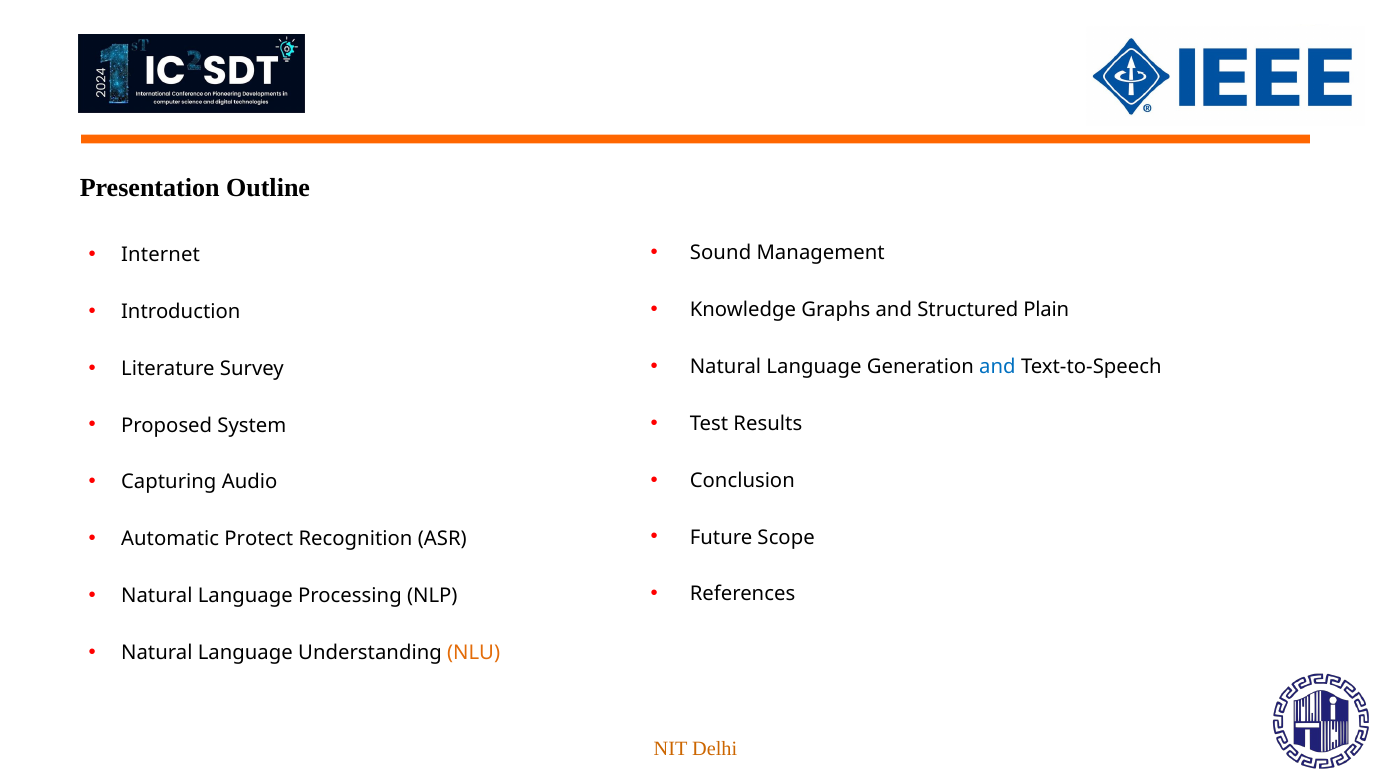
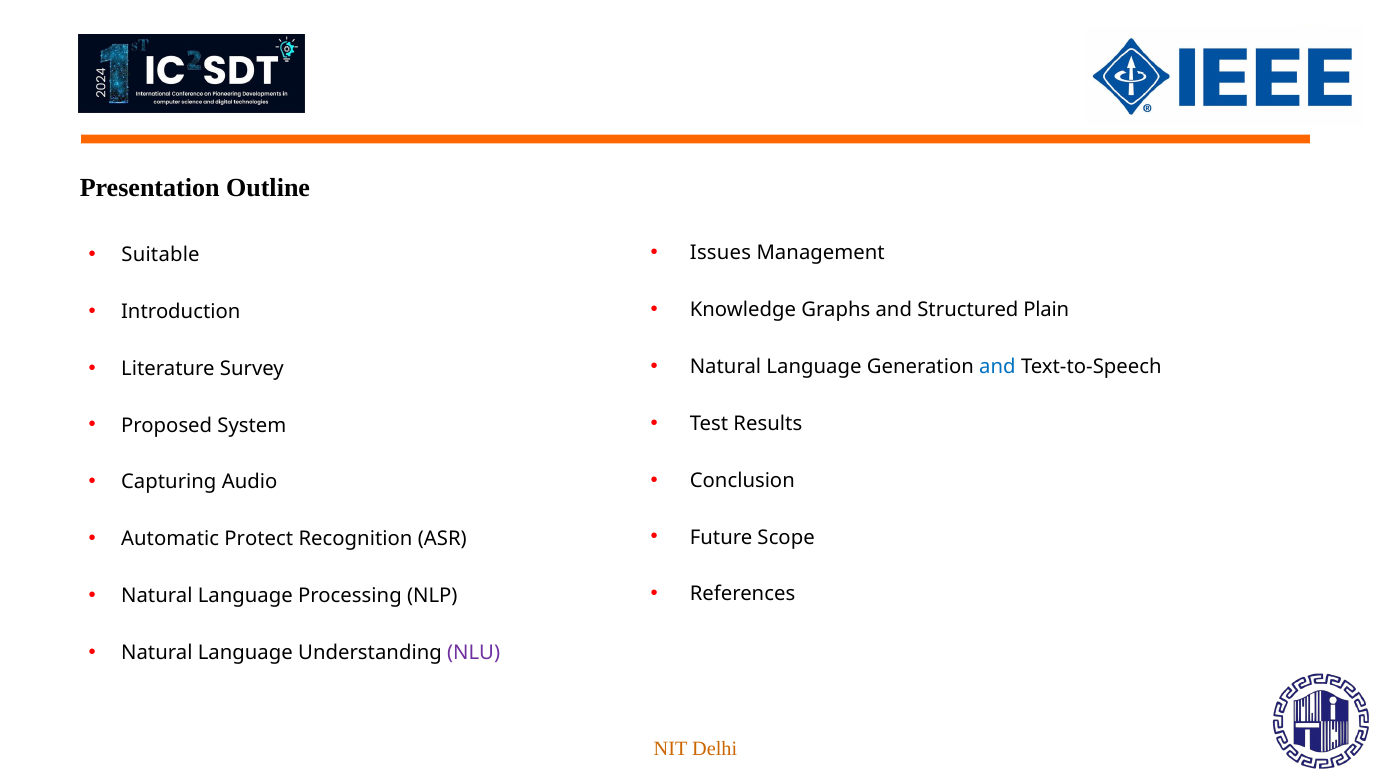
Sound: Sound -> Issues
Internet: Internet -> Suitable
NLU colour: orange -> purple
